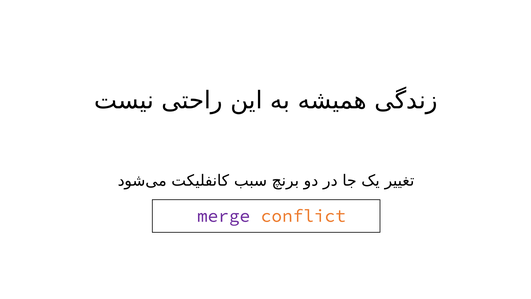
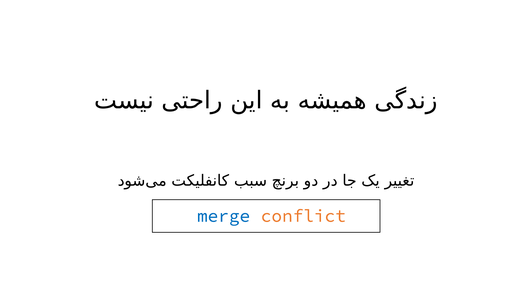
merge colour: purple -> blue
